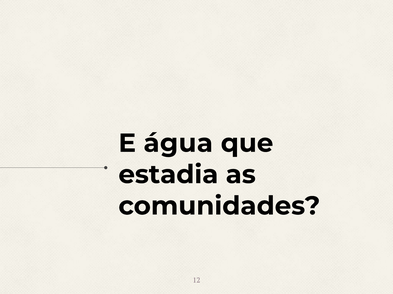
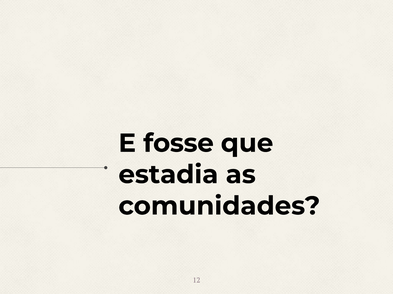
água: água -> fosse
